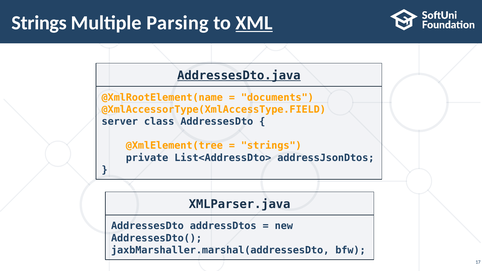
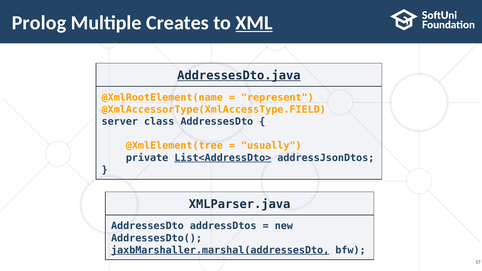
Strings at (39, 23): Strings -> Prolog
Parsing: Parsing -> Creates
documents: documents -> represent
strings at (271, 146): strings -> usually
List<AddressDto> underline: none -> present
jaxbMarshaller.marshal(addressesDto underline: none -> present
